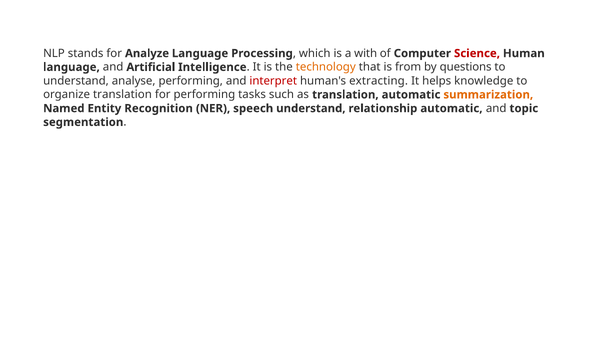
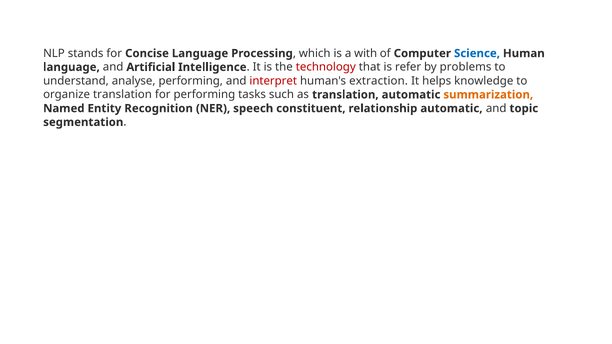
Analyze: Analyze -> Concise
Science colour: red -> blue
technology colour: orange -> red
from: from -> refer
questions: questions -> problems
extracting: extracting -> extraction
speech understand: understand -> constituent
